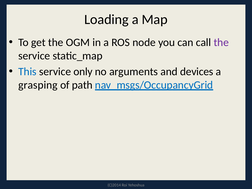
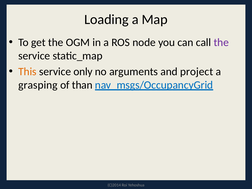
This colour: blue -> orange
devices: devices -> project
path: path -> than
